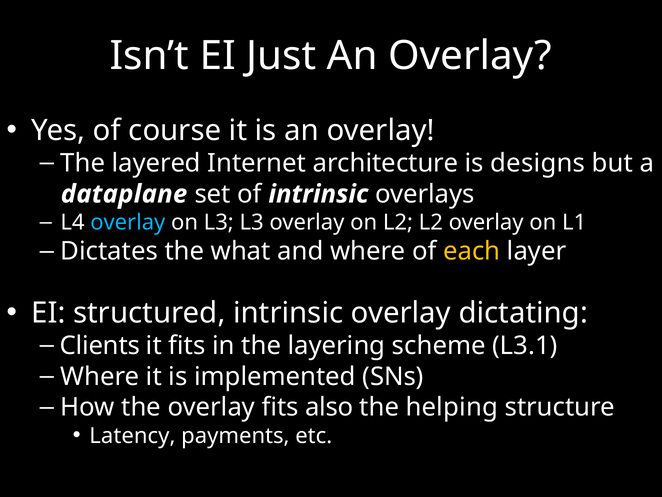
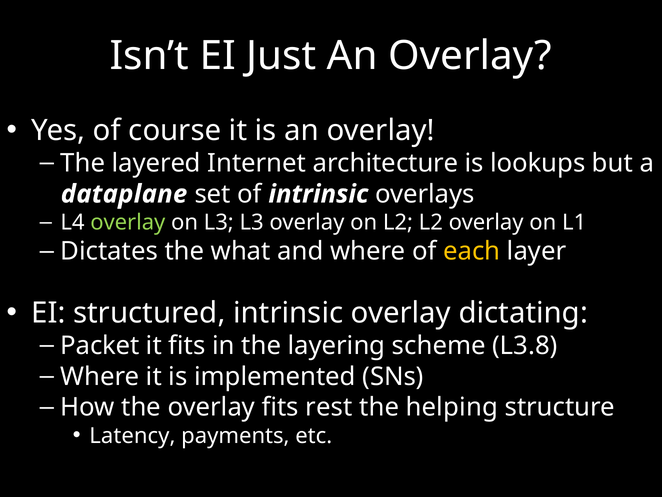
designs: designs -> lookups
overlay at (128, 222) colour: light blue -> light green
Clients: Clients -> Packet
L3.1: L3.1 -> L3.8
also: also -> rest
